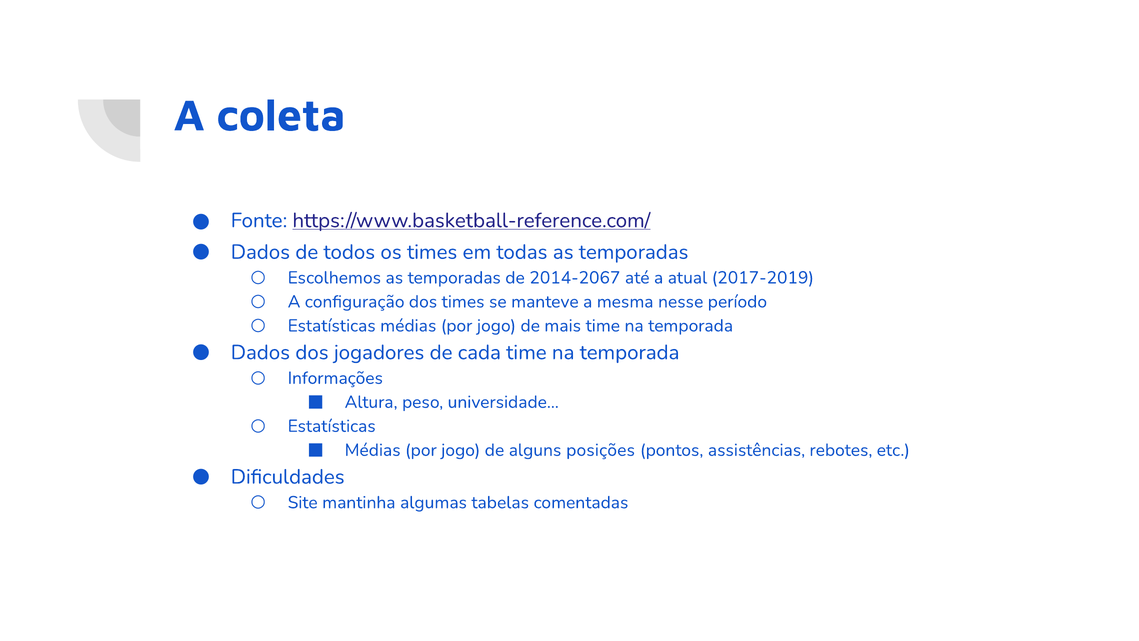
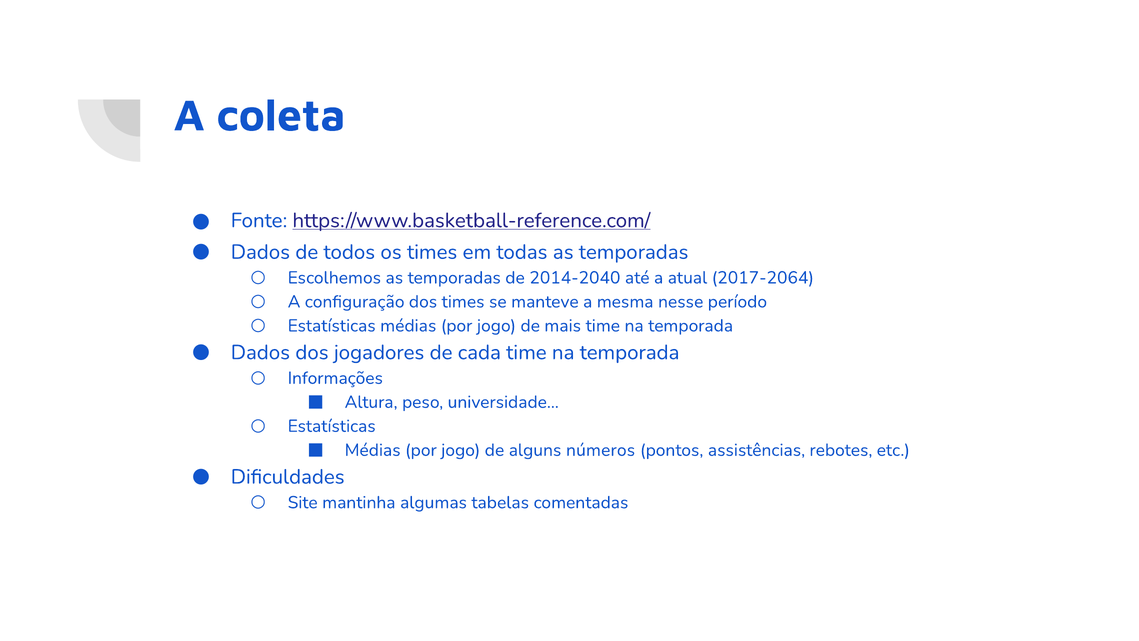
2014-2067: 2014-2067 -> 2014-2040
2017-2019: 2017-2019 -> 2017-2064
posições: posições -> números
